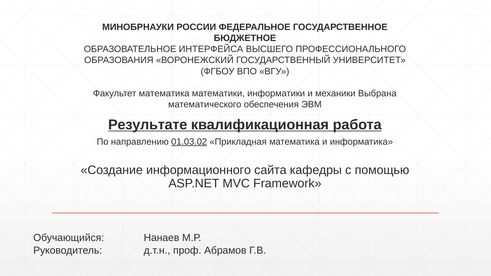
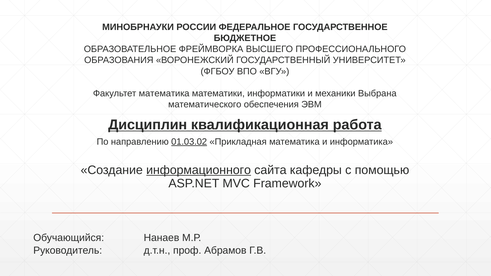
ИНТЕРФЕЙСА: ИНТЕРФЕЙСА -> ФРЕЙМВОРКА
Результате: Результате -> Дисциплин
информационного underline: none -> present
